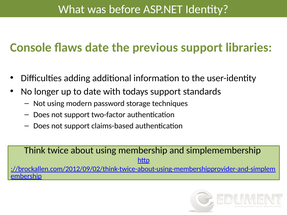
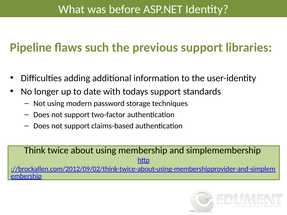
Console: Console -> Pipeline
flaws date: date -> such
